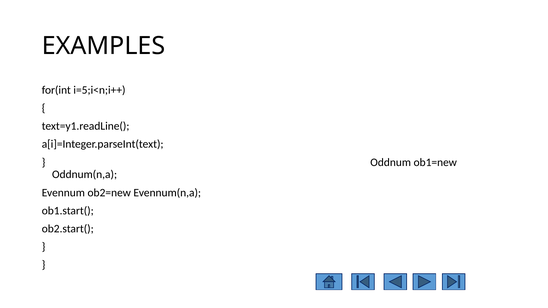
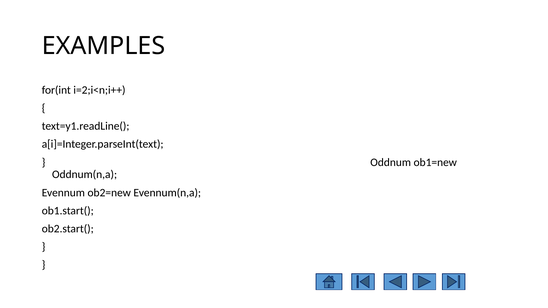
i=5;i<n;i++: i=5;i<n;i++ -> i=2;i<n;i++
